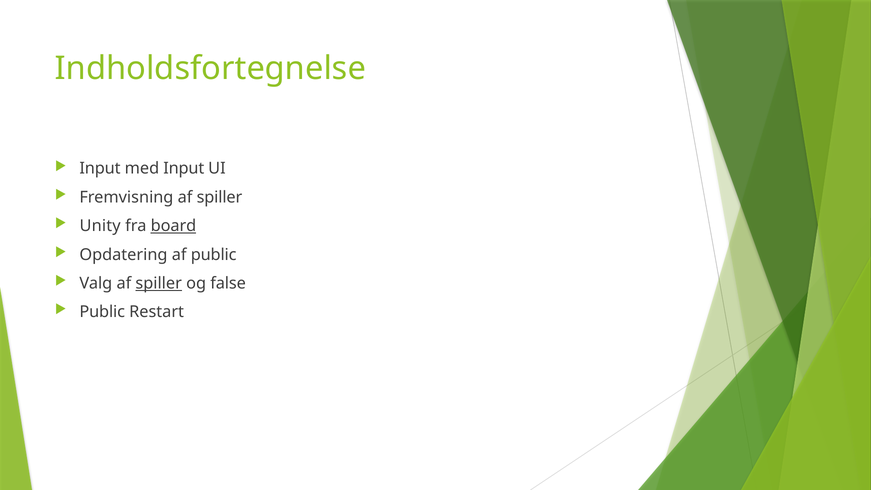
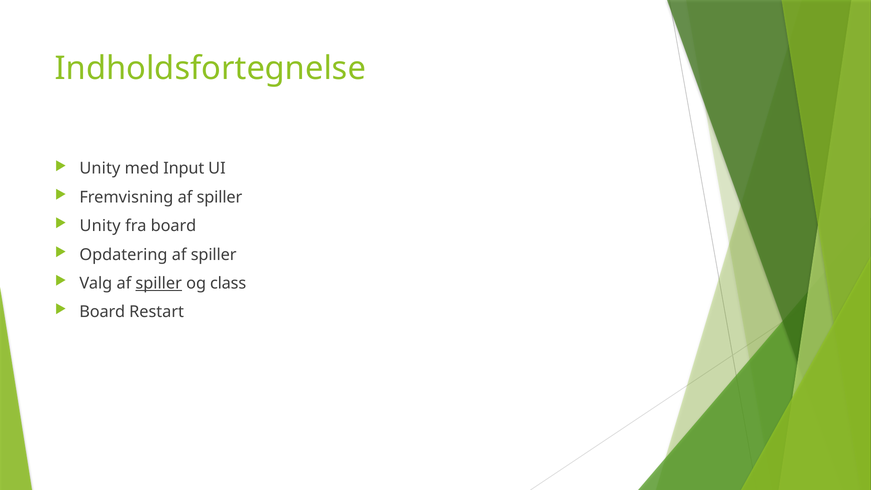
Input at (100, 169): Input -> Unity
board at (173, 226) underline: present -> none
Opdatering af public: public -> spiller
false: false -> class
Public at (102, 312): Public -> Board
